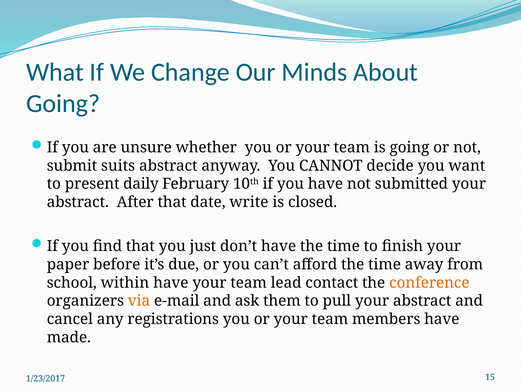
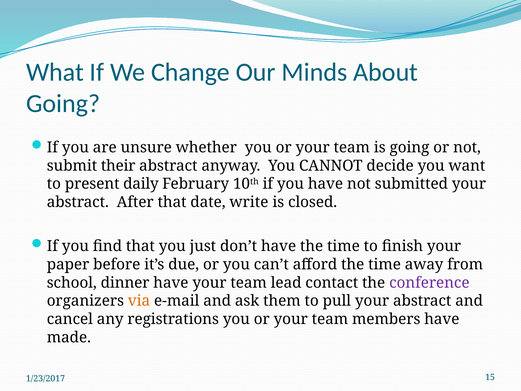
suits: suits -> their
within: within -> dinner
conference colour: orange -> purple
